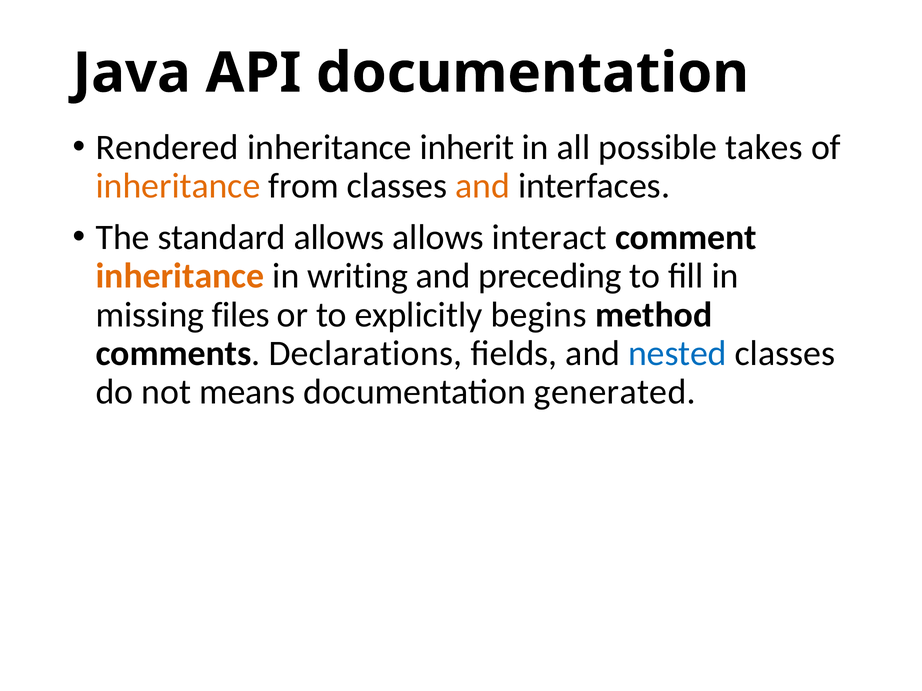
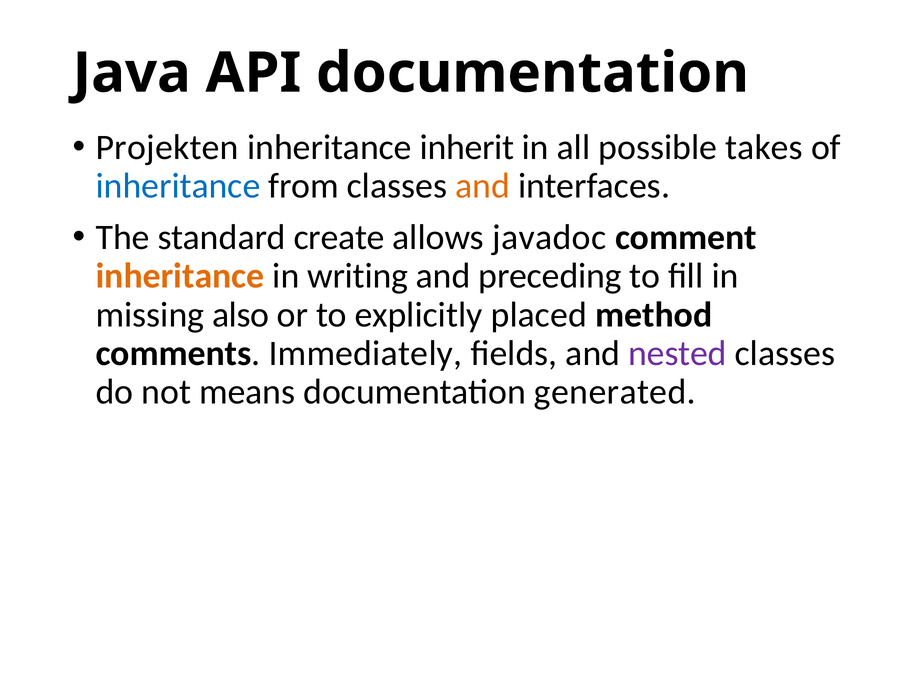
Rendered: Rendered -> Projekten
inheritance at (178, 186) colour: orange -> blue
standard allows: allows -> create
interact: interact -> javadoc
files: files -> also
begins: begins -> placed
Declarations: Declarations -> Immediately
nested colour: blue -> purple
